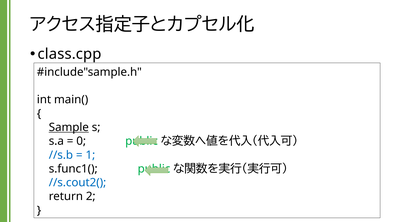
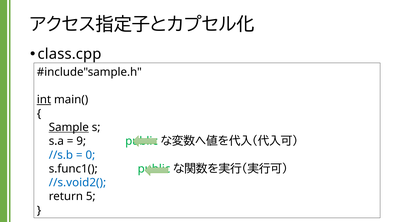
int underline: none -> present
0: 0 -> 9
1: 1 -> 0
//s.cout2(: //s.cout2( -> //s.void2(
2: 2 -> 5
